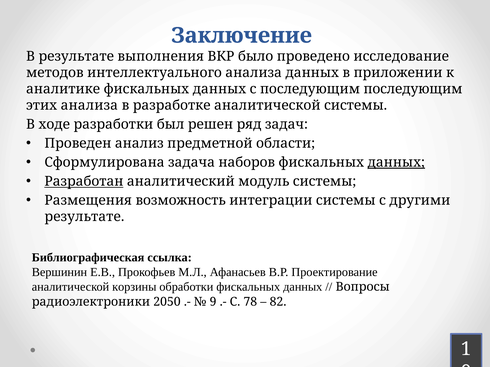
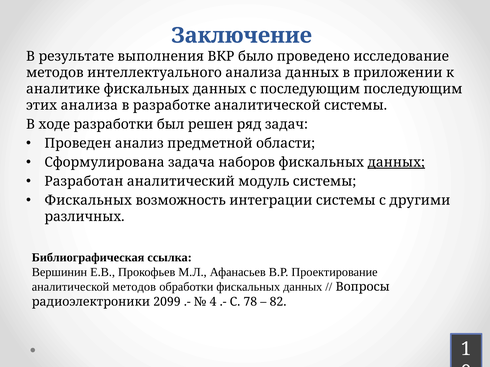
Разработан underline: present -> none
Размещения at (88, 201): Размещения -> Фискальных
результате at (84, 217): результате -> различных
аналитической корзины: корзины -> методов
2050: 2050 -> 2099
9: 9 -> 4
